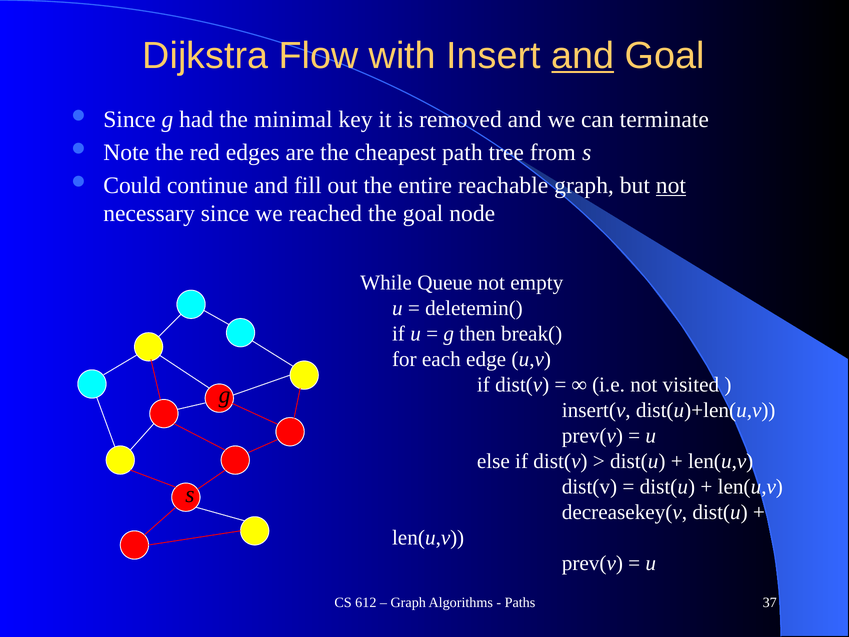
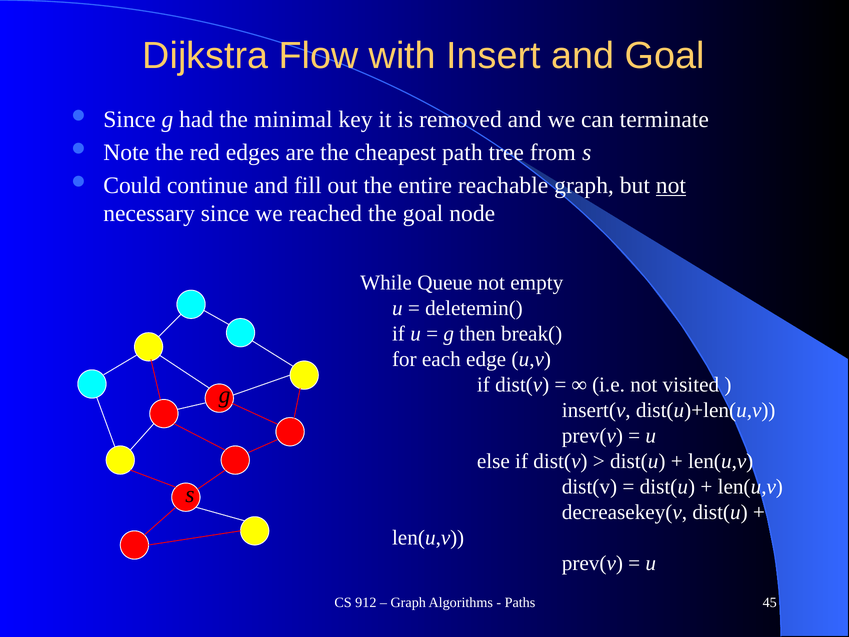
and at (583, 56) underline: present -> none
612: 612 -> 912
37: 37 -> 45
